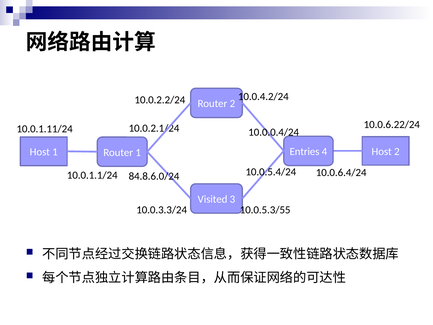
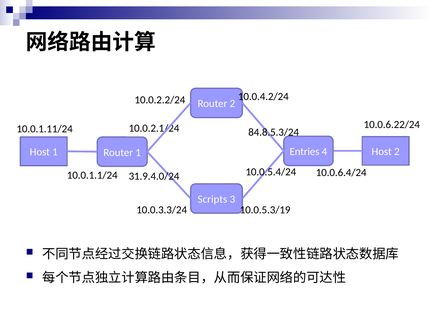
10.0.0.4/24: 10.0.0.4/24 -> 84.8.5.3/24
84.8.6.0/24: 84.8.6.0/24 -> 31.9.4.0/24
Visited: Visited -> Scripts
10.0.5.3/55: 10.0.5.3/55 -> 10.0.5.3/19
